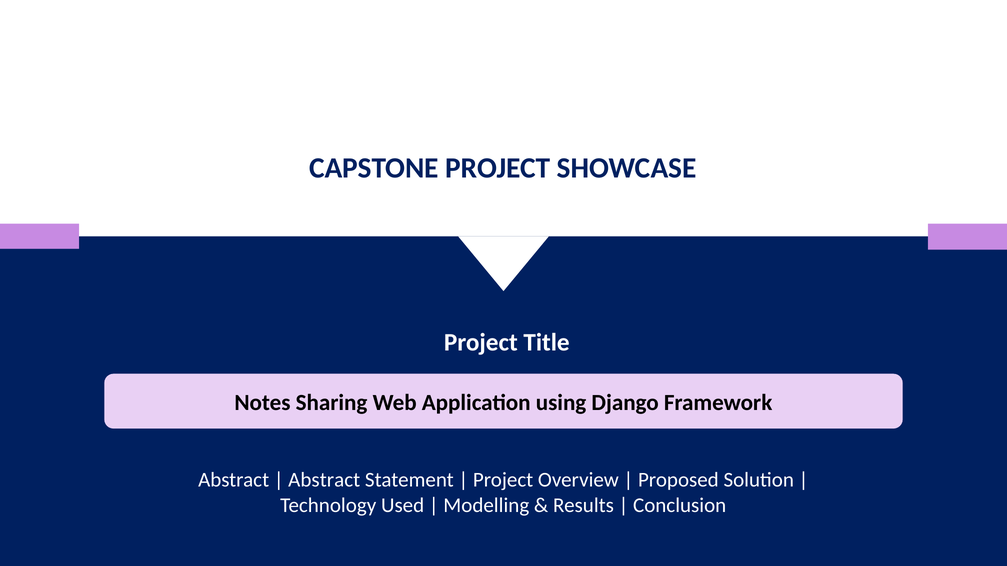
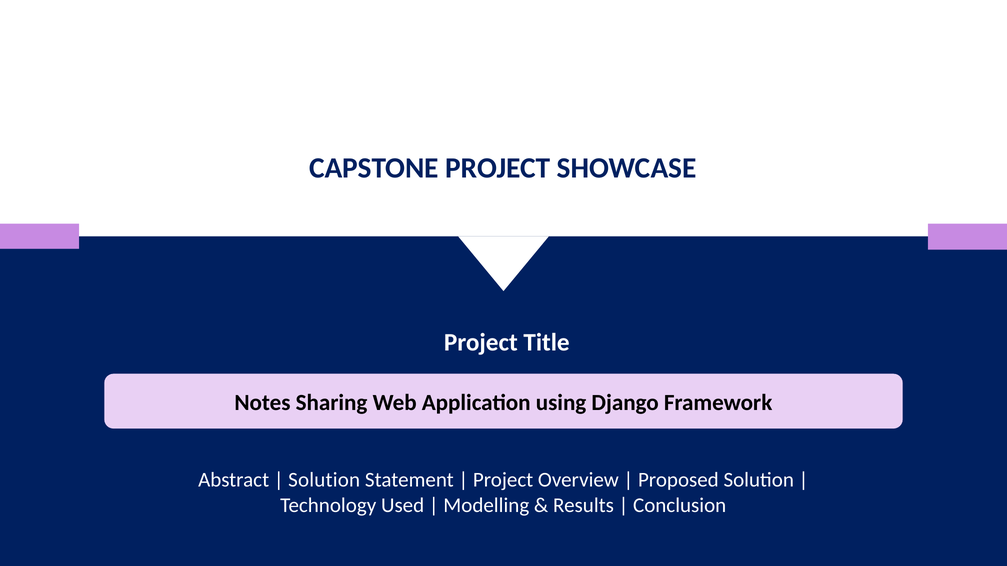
Abstract at (324, 480): Abstract -> Solution
